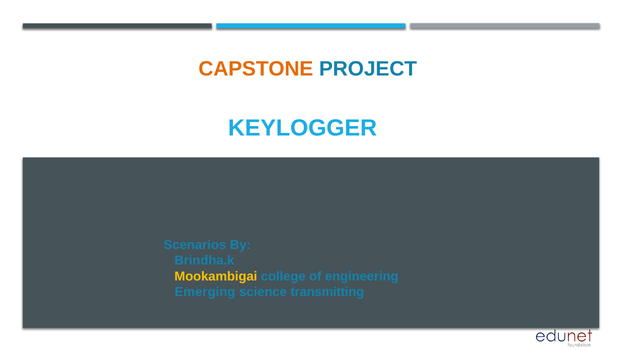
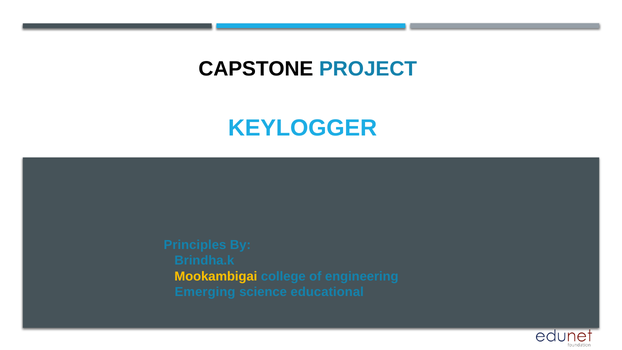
CAPSTONE colour: orange -> black
Scenarios: Scenarios -> Principles
transmitting: transmitting -> educational
